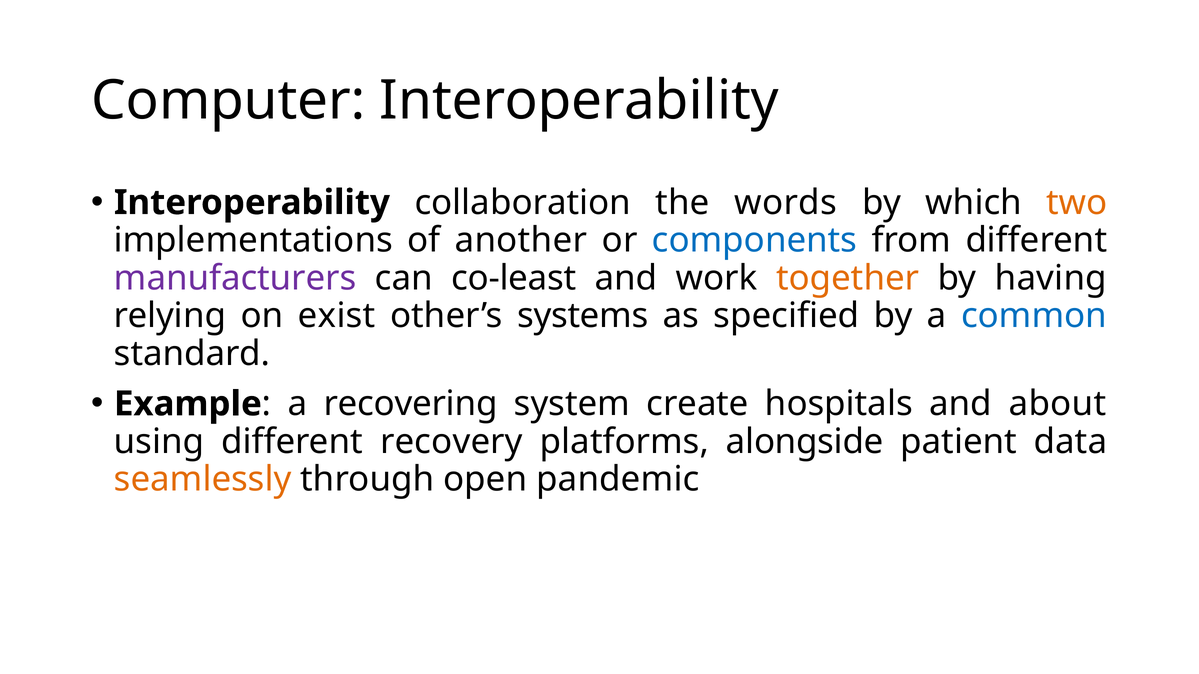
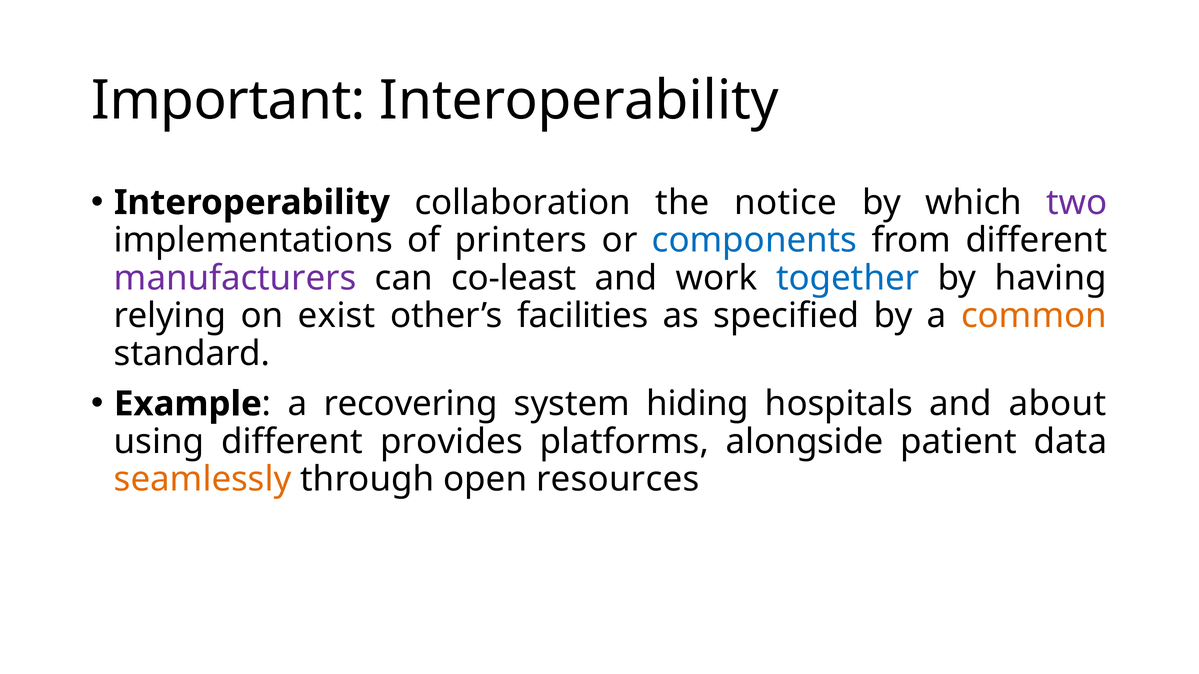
Computer: Computer -> Important
words: words -> notice
two colour: orange -> purple
another: another -> printers
together colour: orange -> blue
systems: systems -> facilities
common colour: blue -> orange
create: create -> hiding
recovery: recovery -> provides
pandemic: pandemic -> resources
